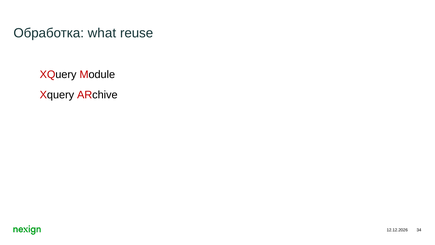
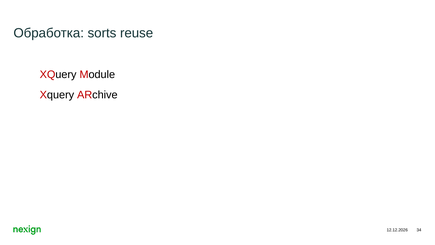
what: what -> sorts
